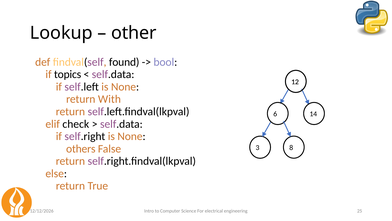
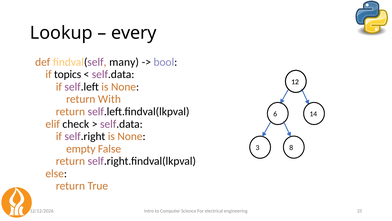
other: other -> every
found: found -> many
others: others -> empty
